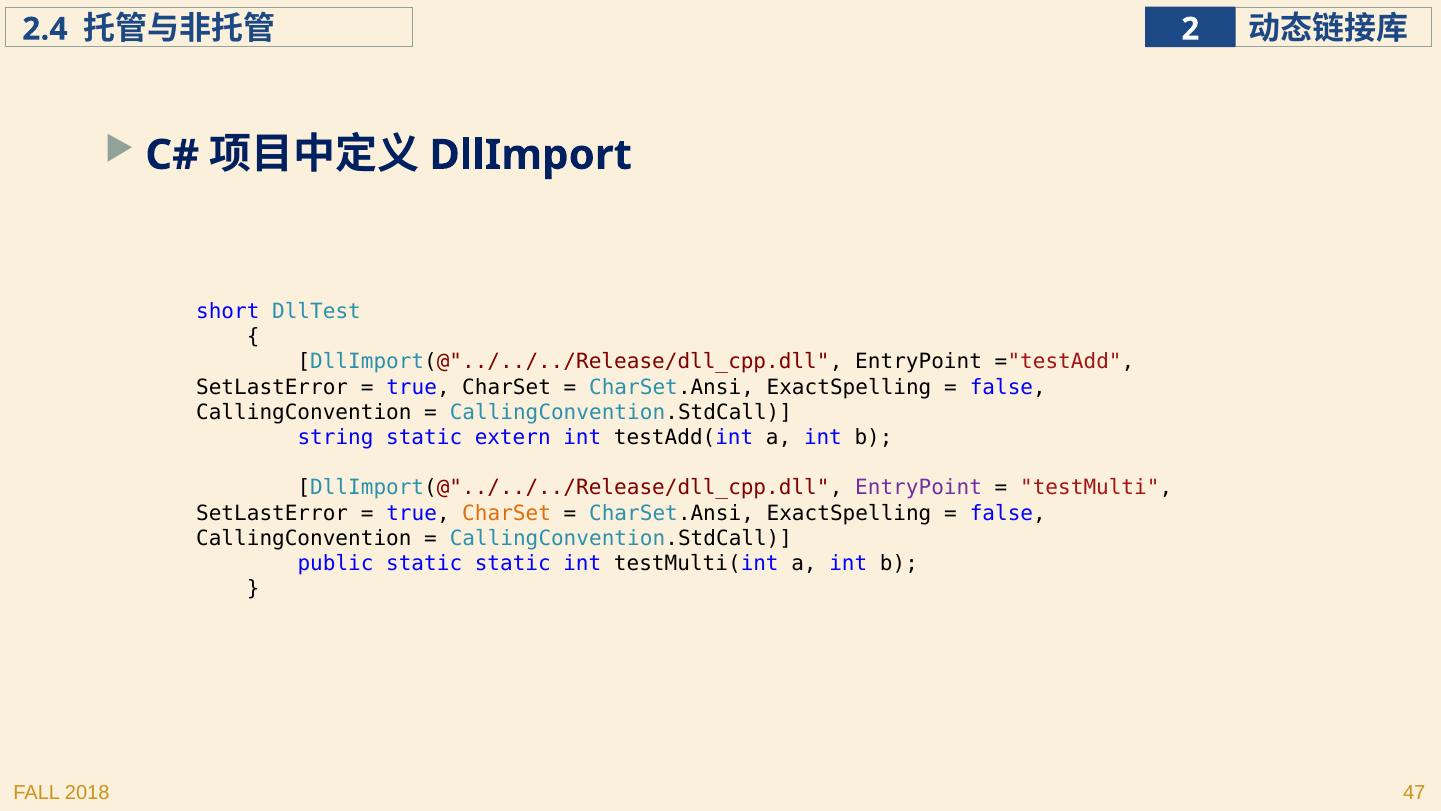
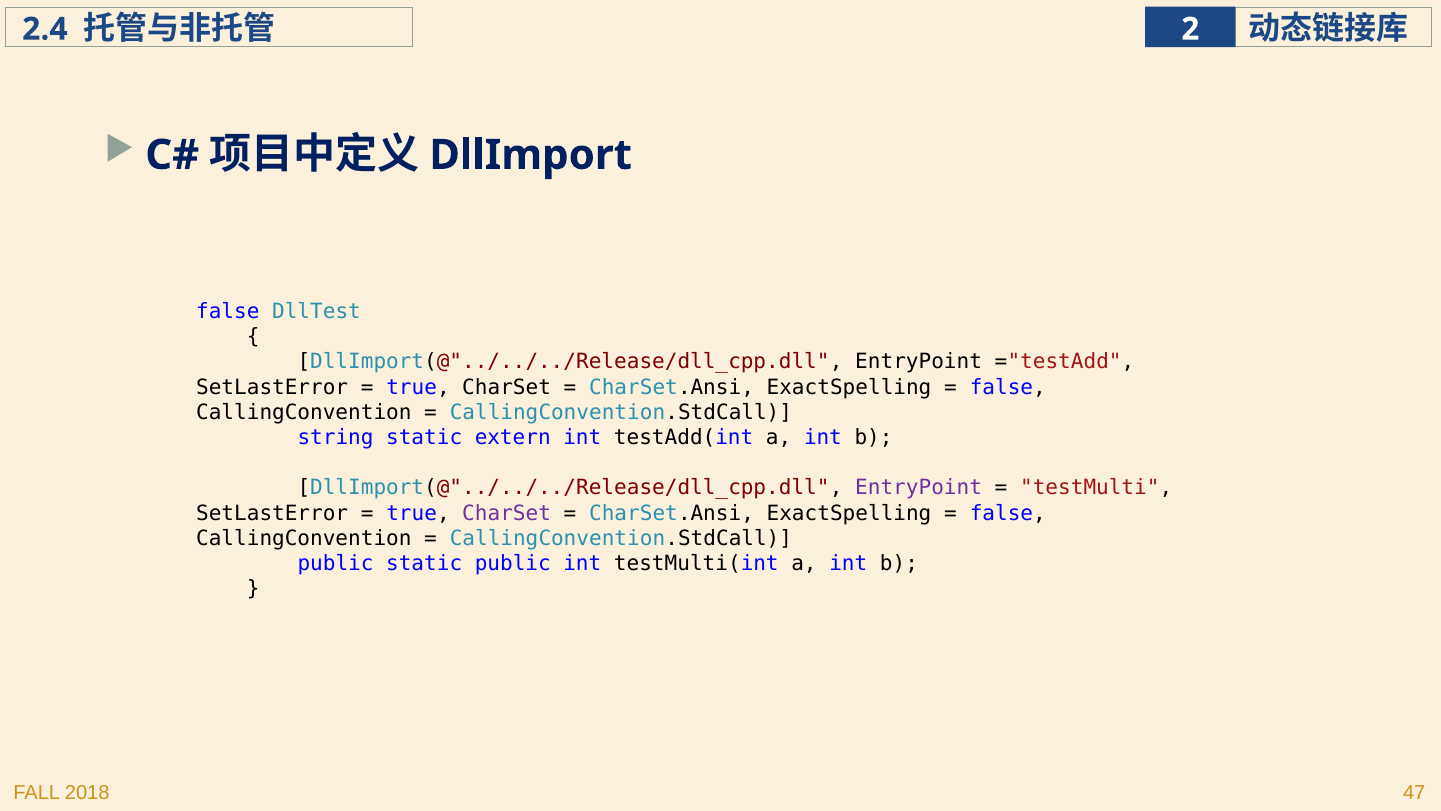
short at (228, 311): short -> false
CharSet at (507, 513) colour: orange -> purple
static static: static -> public
